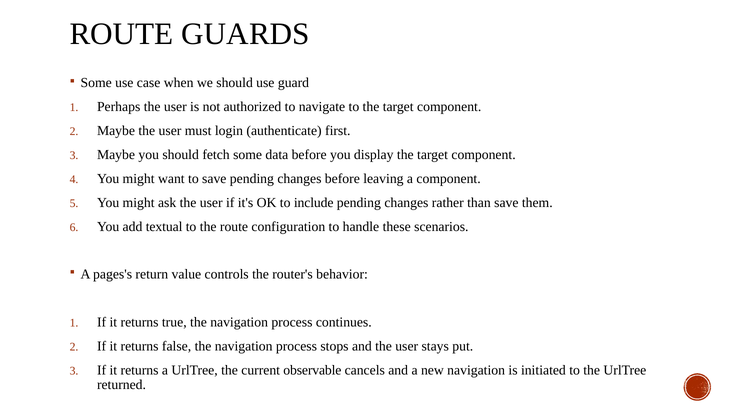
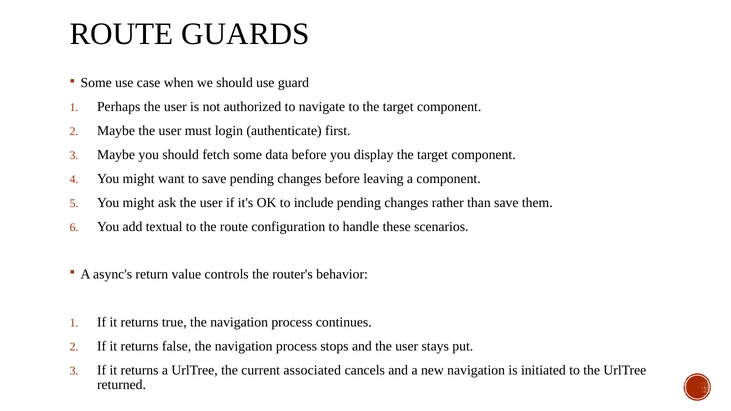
pages's: pages's -> async's
observable: observable -> associated
